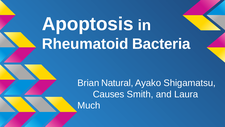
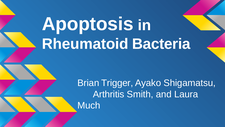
Natural: Natural -> Trigger
Causes: Causes -> Arthritis
